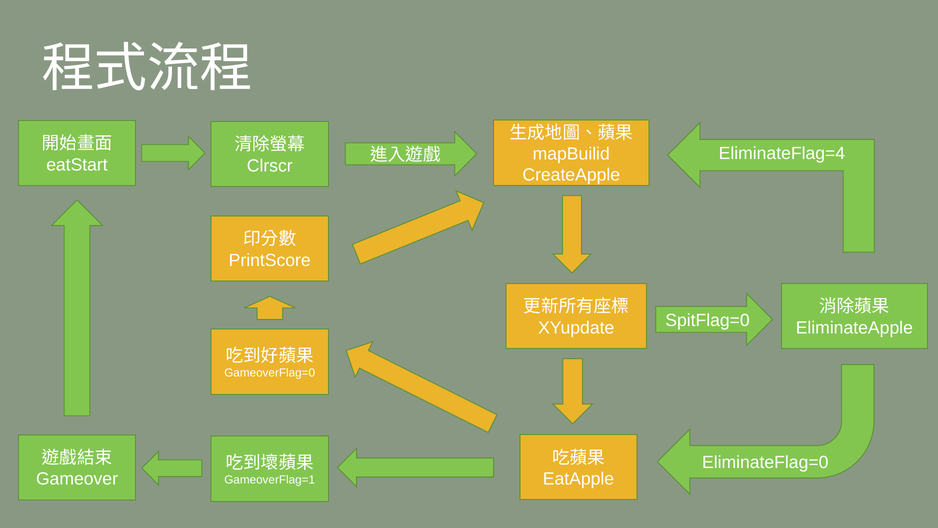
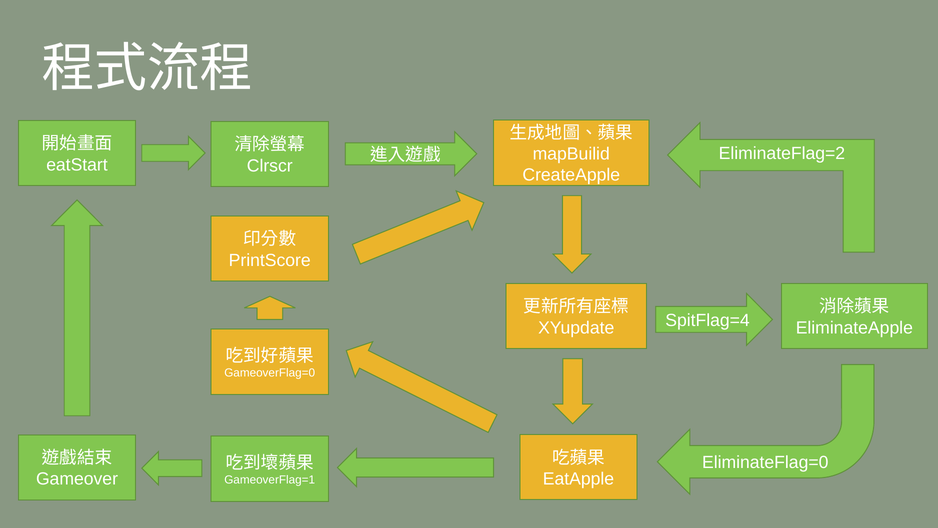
EliminateFlag=4: EliminateFlag=4 -> EliminateFlag=2
SpitFlag=0: SpitFlag=0 -> SpitFlag=4
